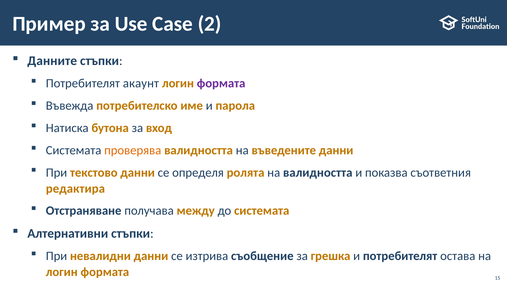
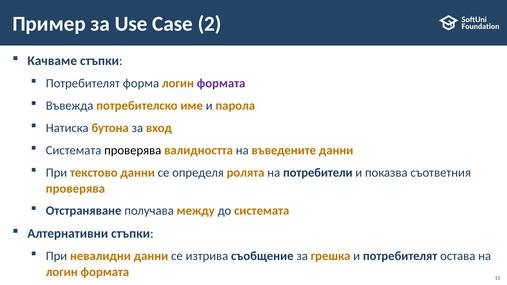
Данните: Данните -> Качваме
акаунт: акаунт -> форма
проверява at (133, 150) colour: orange -> black
на валидността: валидността -> потребители
редактира at (75, 189): редактира -> проверява
